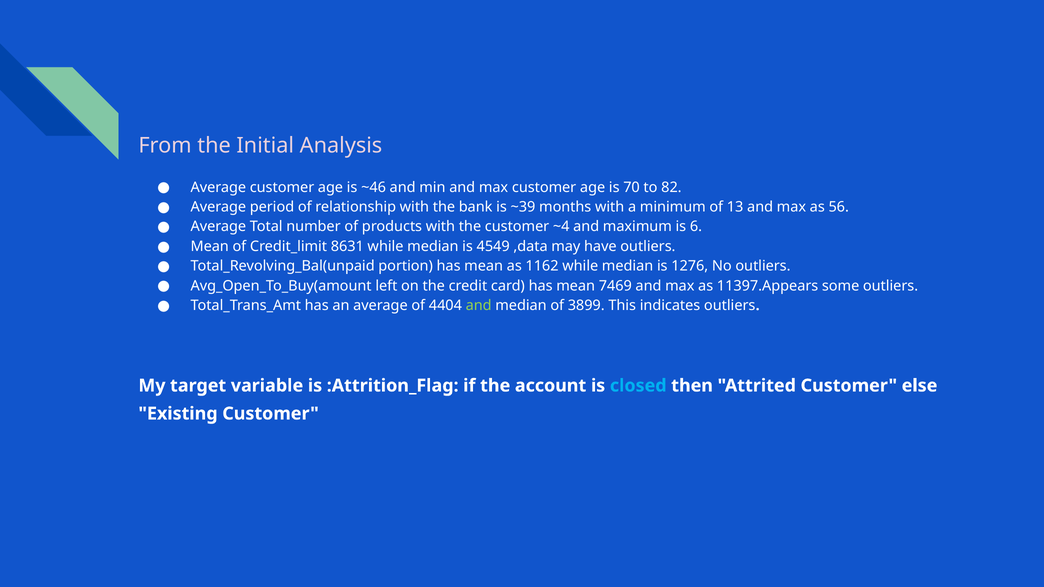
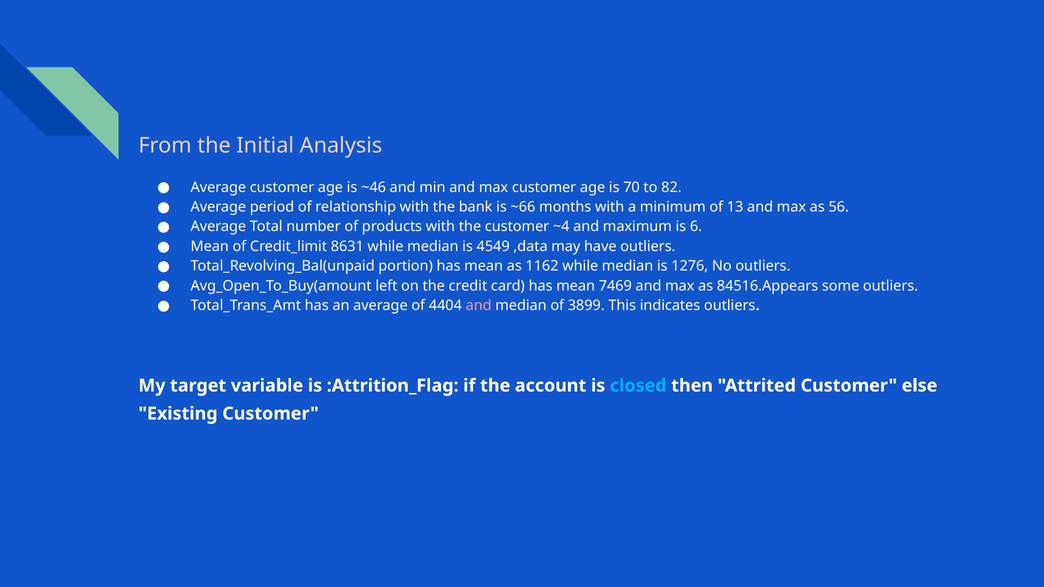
~39: ~39 -> ~66
11397.Appears: 11397.Appears -> 84516.Appears
and at (479, 306) colour: light green -> pink
